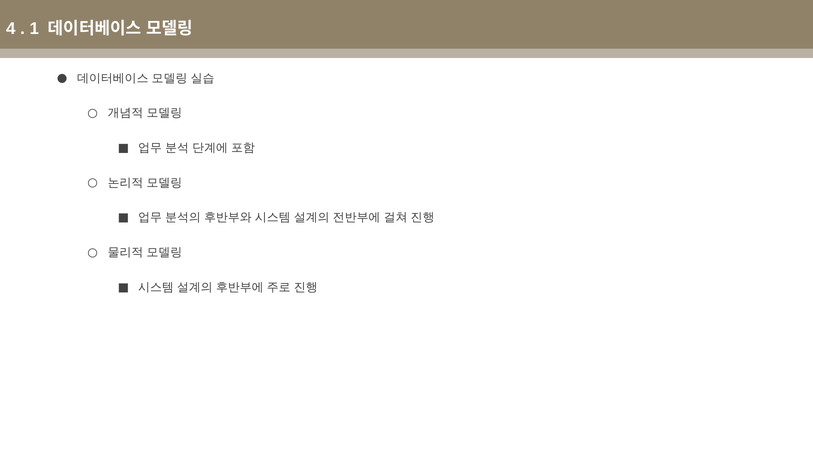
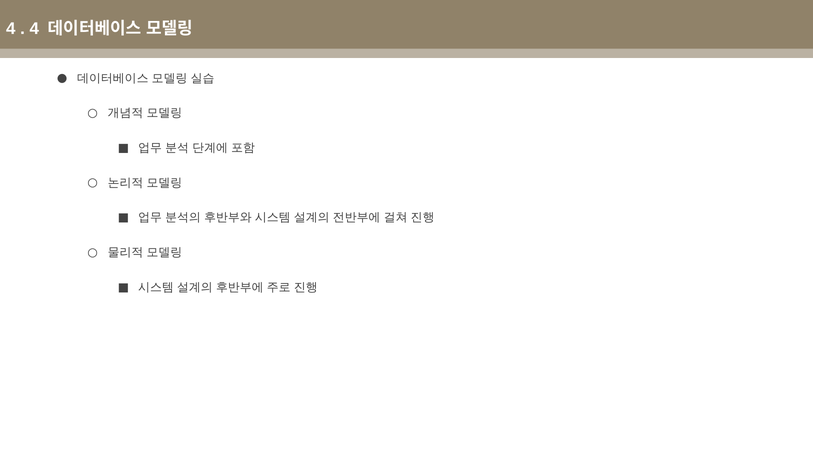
1 at (34, 29): 1 -> 4
